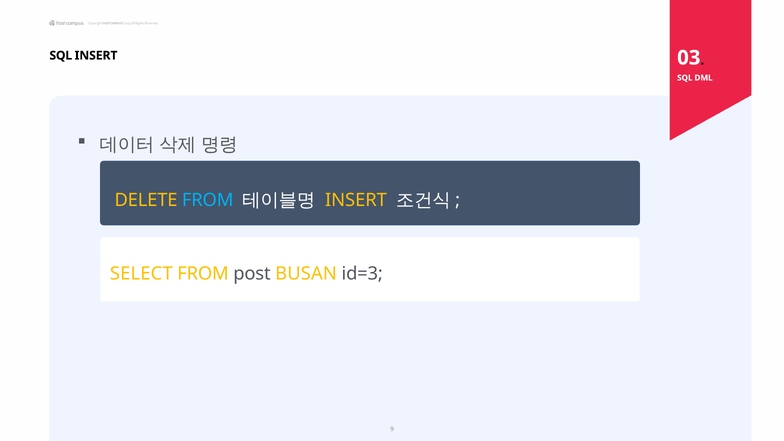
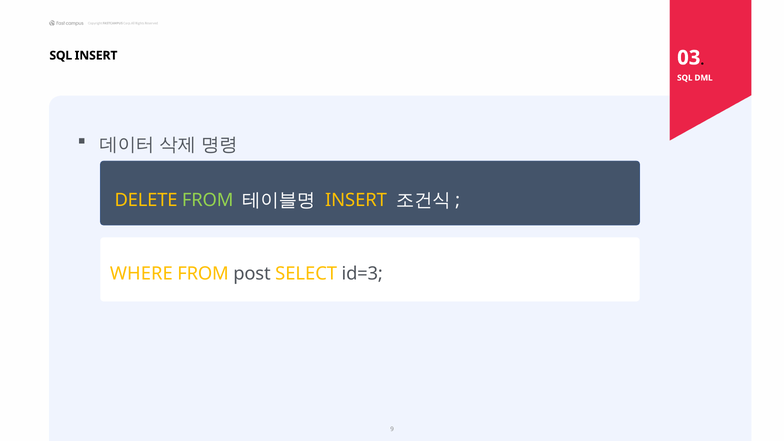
FROM at (208, 200) colour: light blue -> light green
SELECT: SELECT -> WHERE
BUSAN: BUSAN -> SELECT
